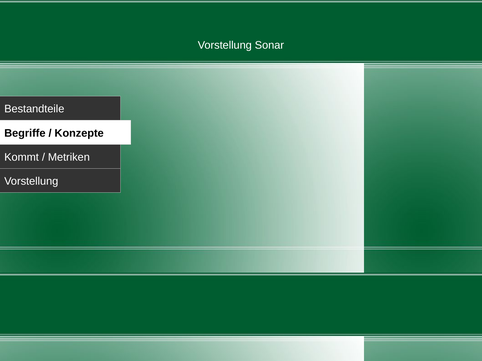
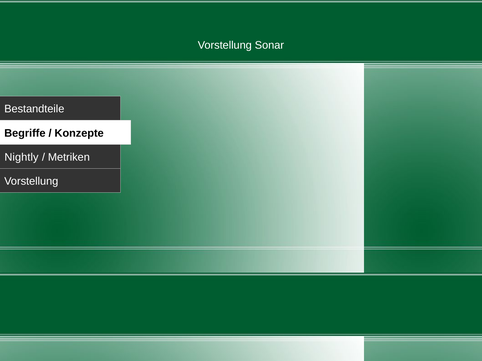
Kommt: Kommt -> Nightly
